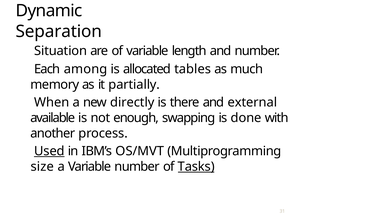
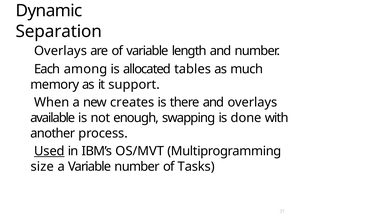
Situation at (61, 51): Situation -> Overlays
partially: partially -> support
directly: directly -> creates
and external: external -> overlays
Tasks underline: present -> none
